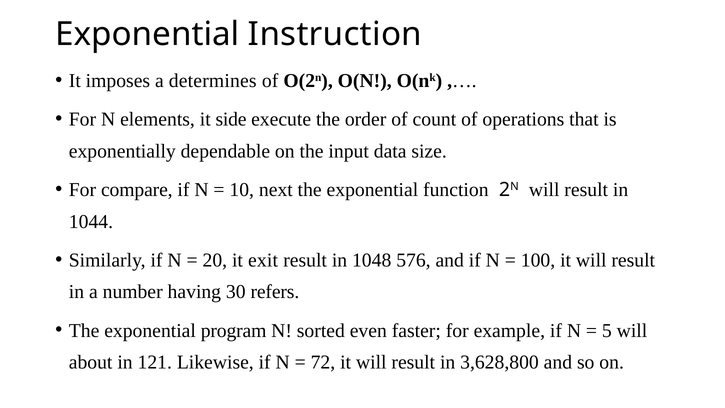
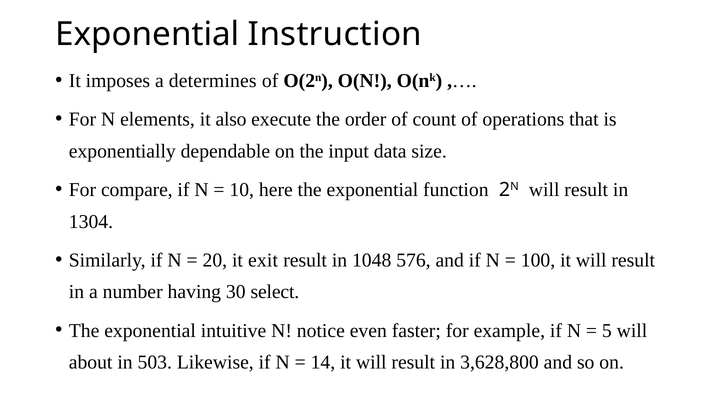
side: side -> also
next: next -> here
1044: 1044 -> 1304
refers: refers -> select
program: program -> intuitive
sorted: sorted -> notice
121: 121 -> 503
72: 72 -> 14
